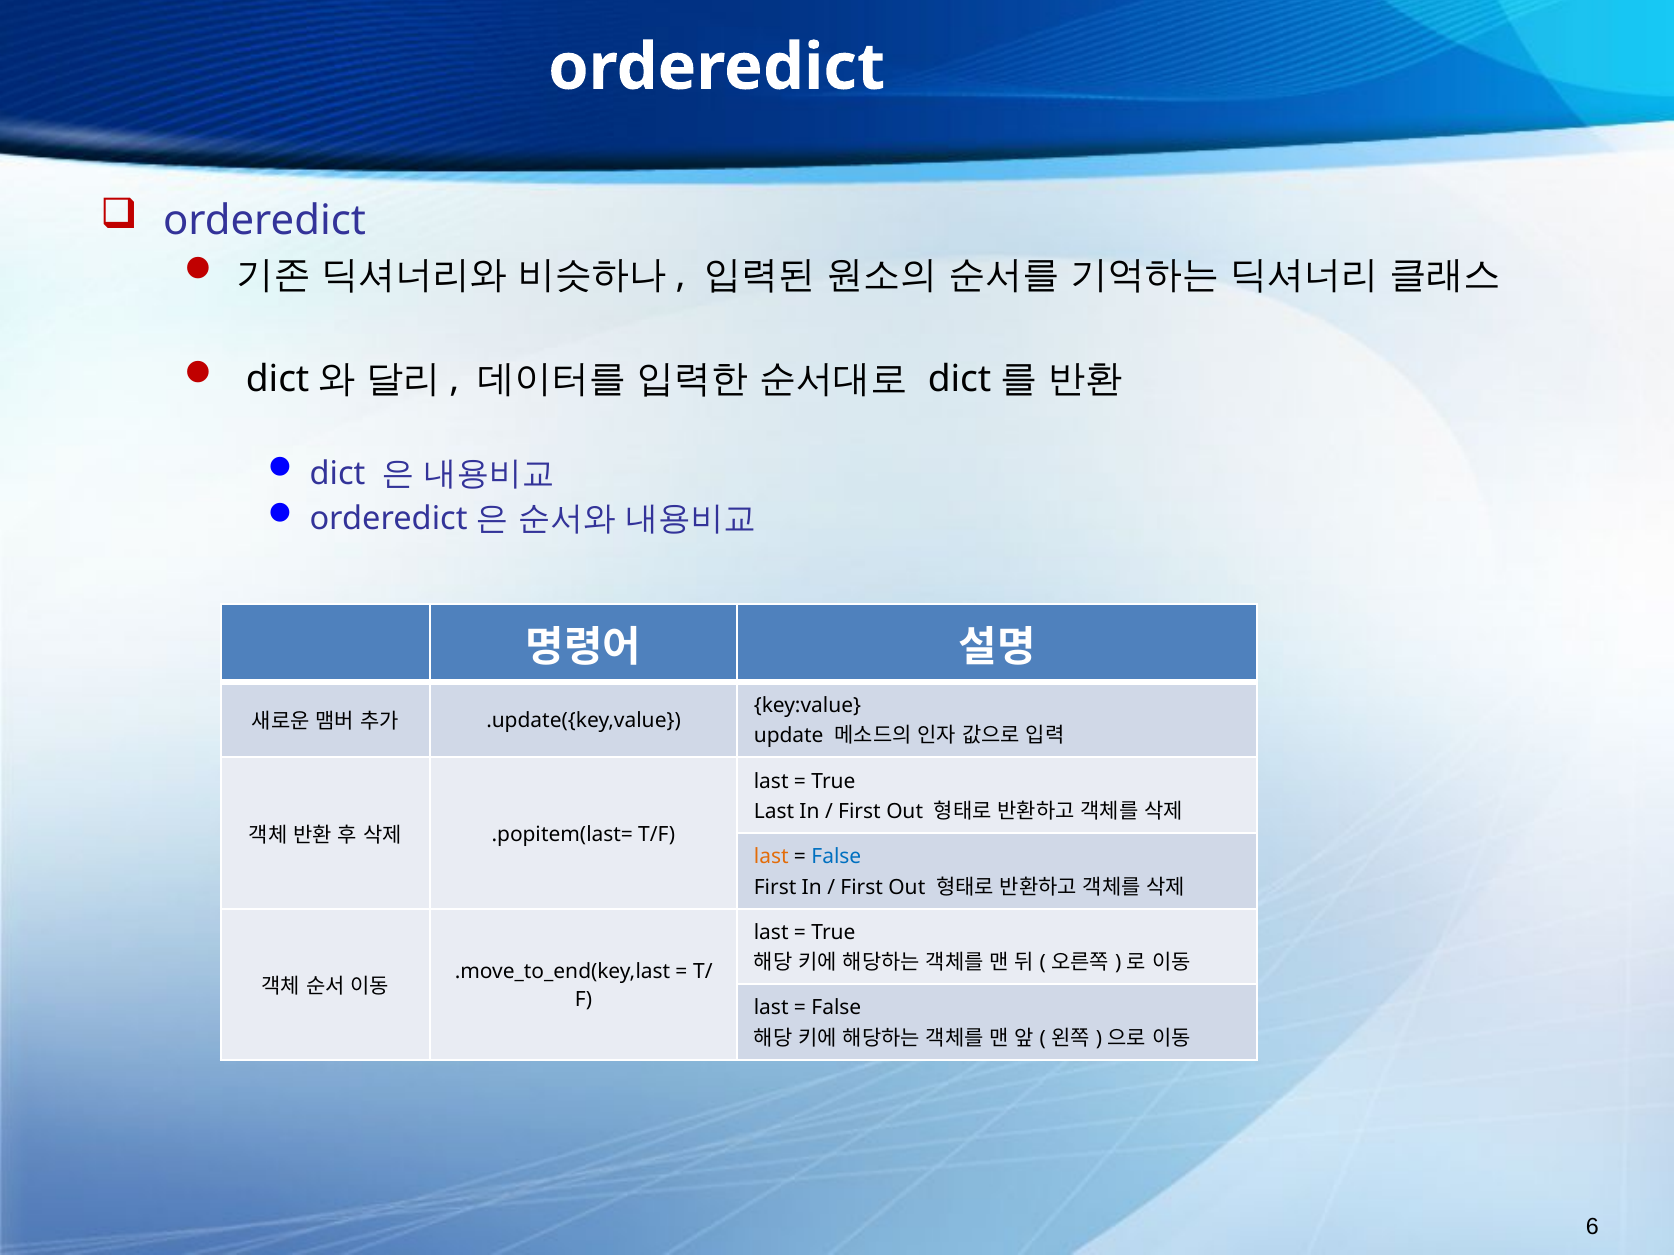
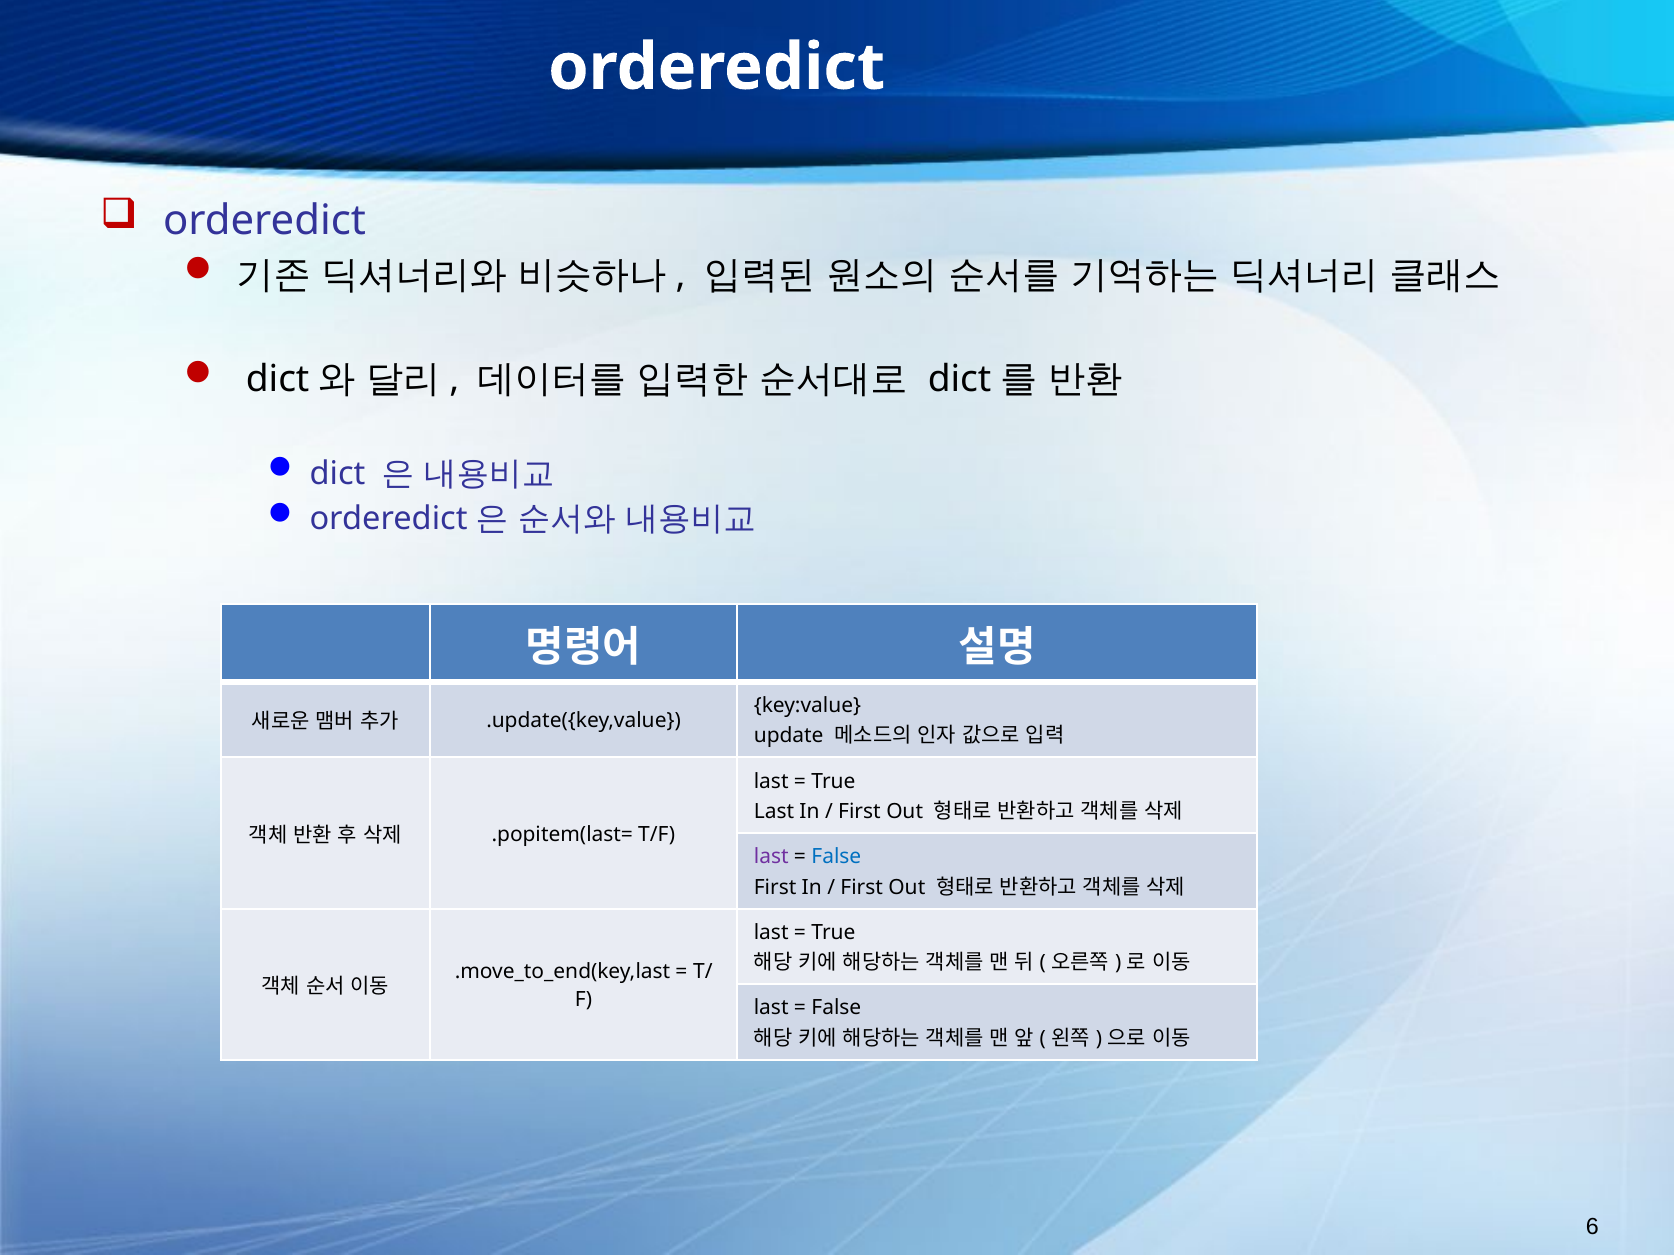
last at (771, 857) colour: orange -> purple
